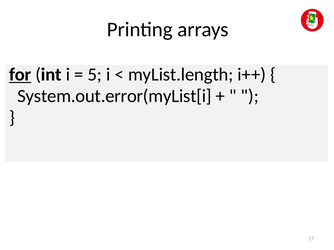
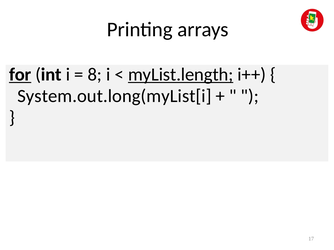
5: 5 -> 8
myList.length underline: none -> present
System.out.error(myList[i: System.out.error(myList[i -> System.out.long(myList[i
